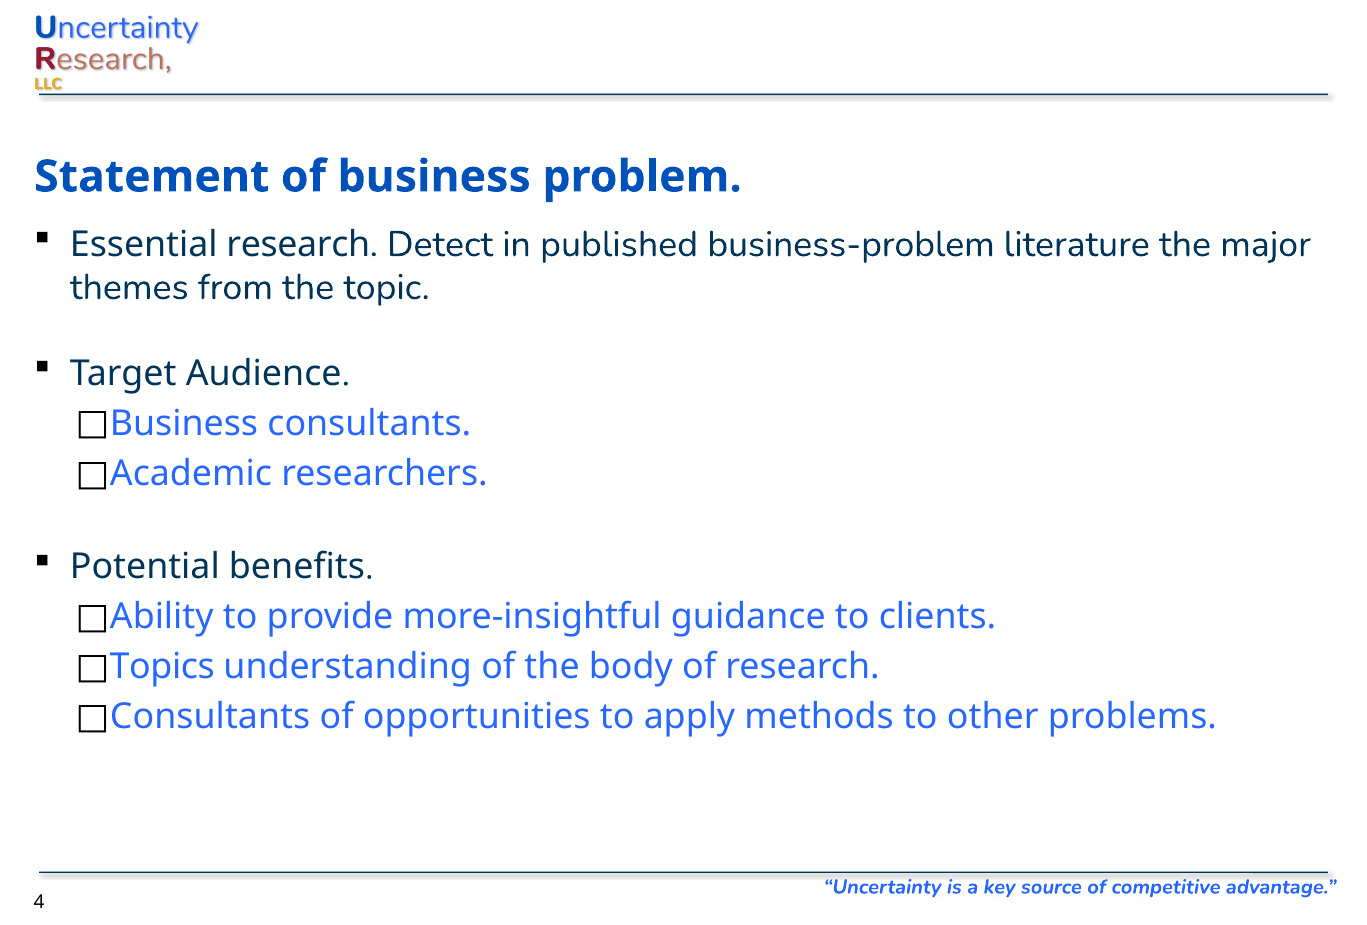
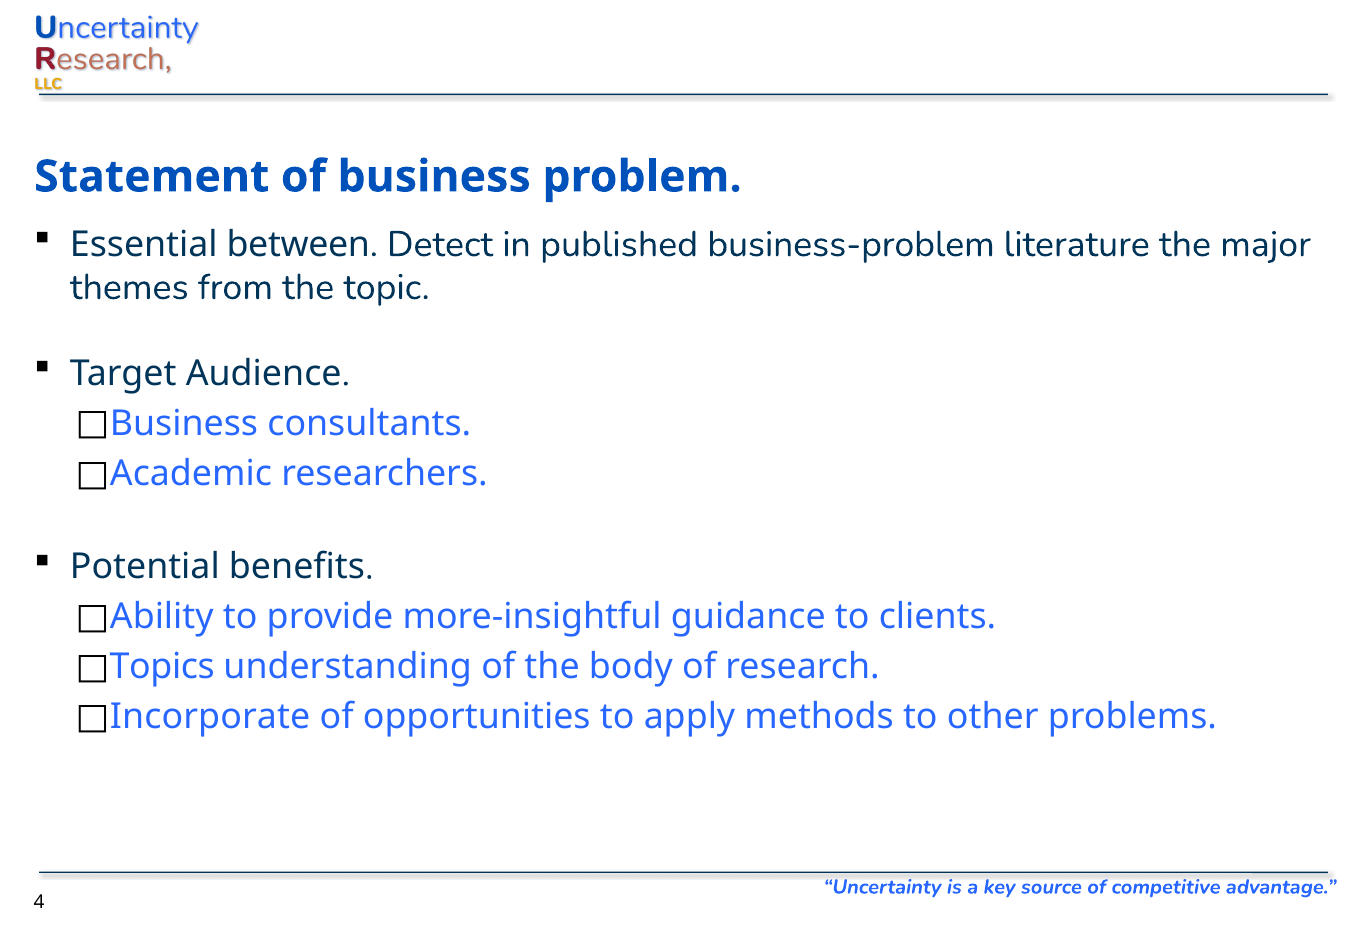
Essential research: research -> between
Consultants at (210, 717): Consultants -> Incorporate
